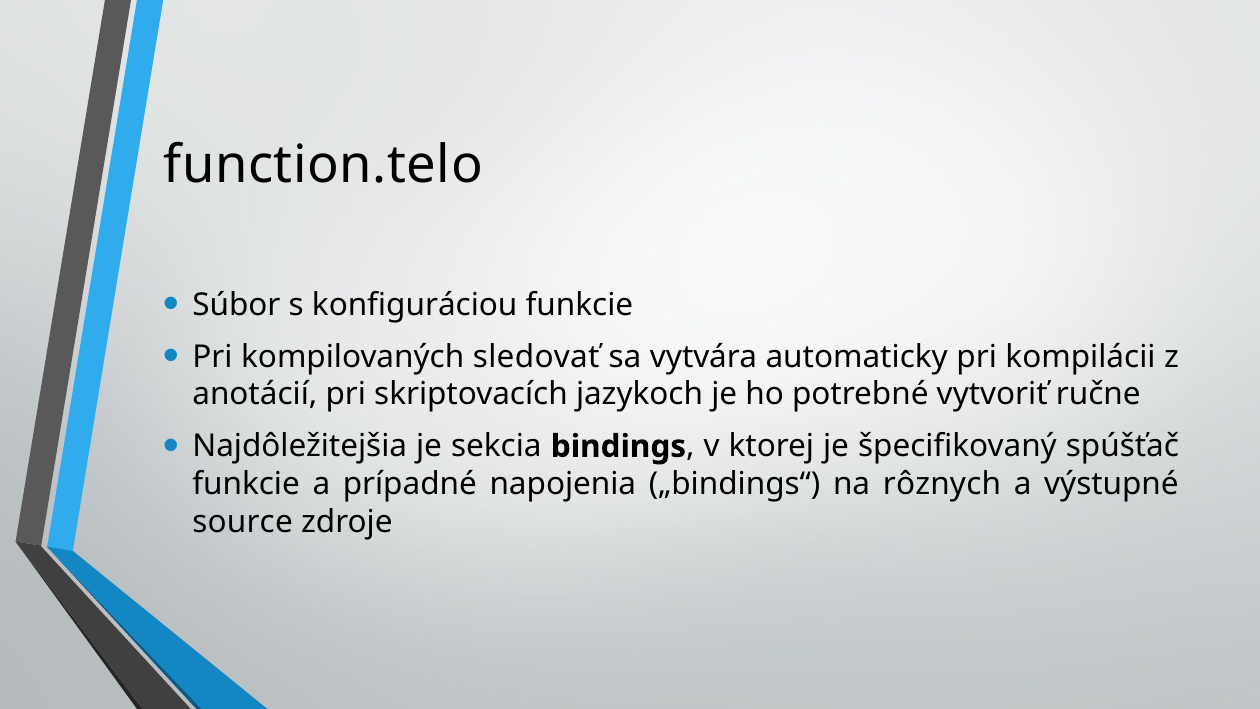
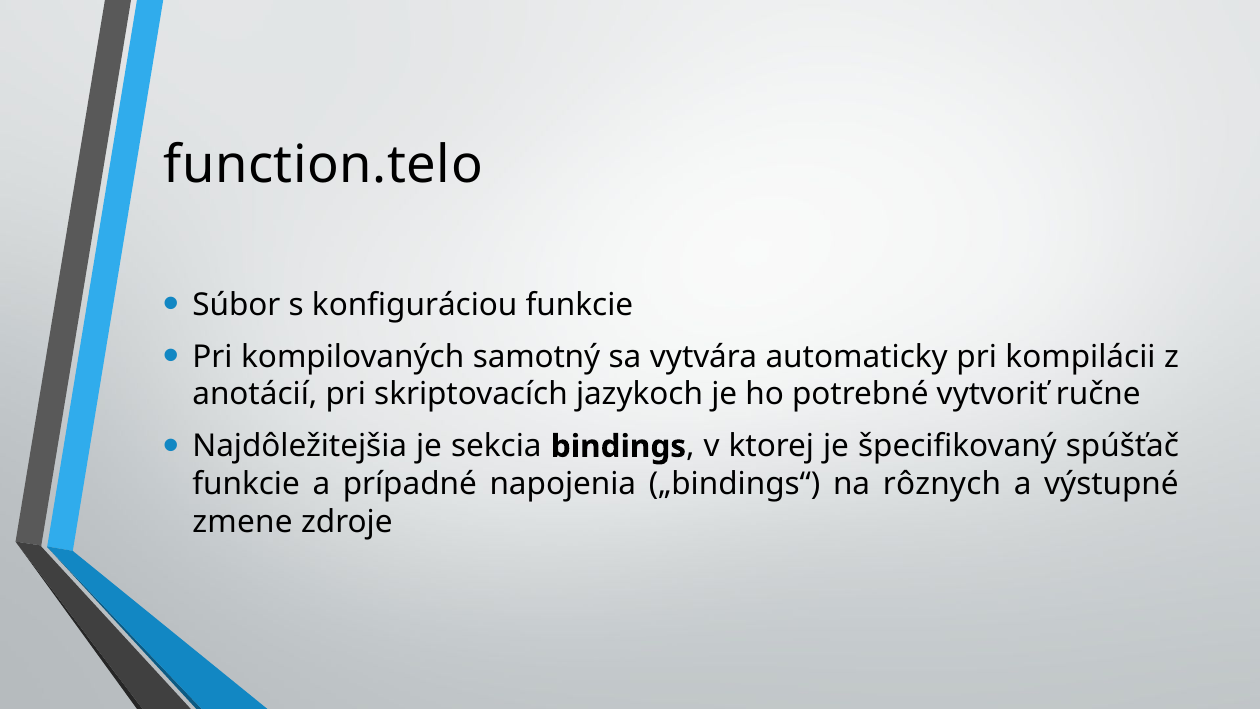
sledovať: sledovať -> samotný
source: source -> zmene
